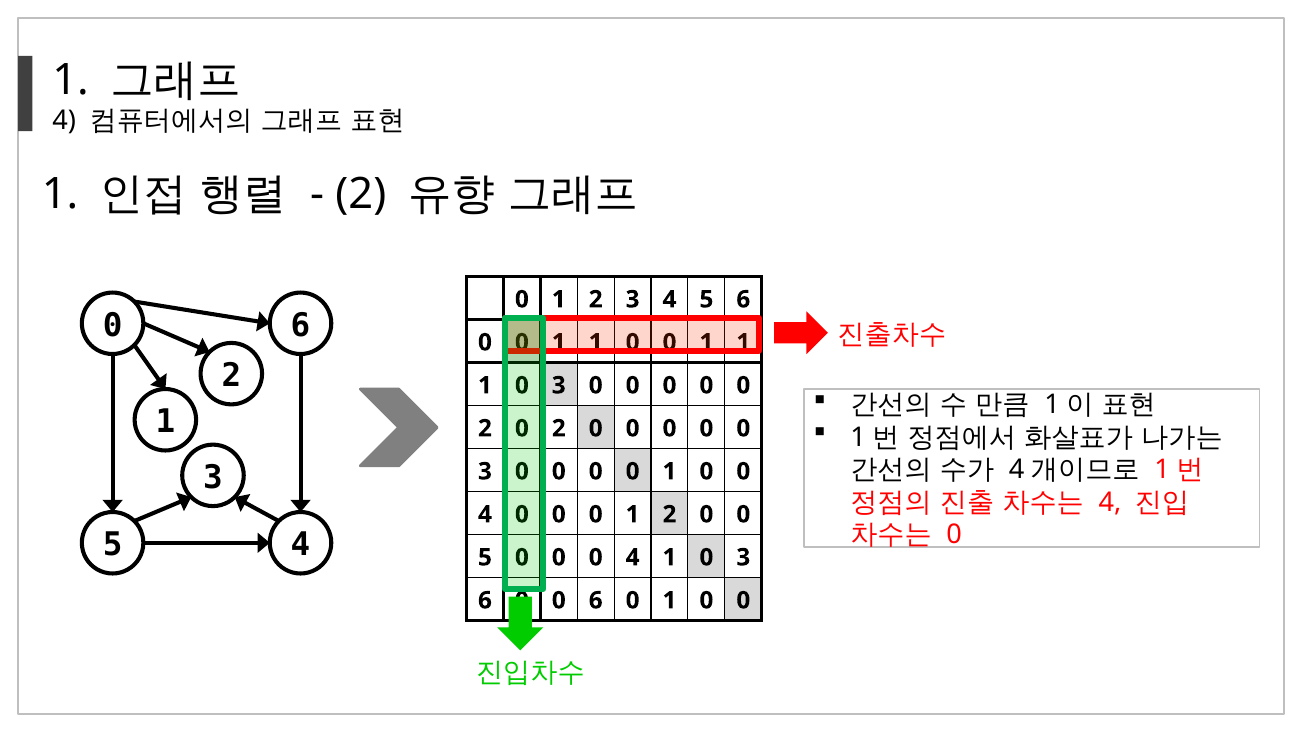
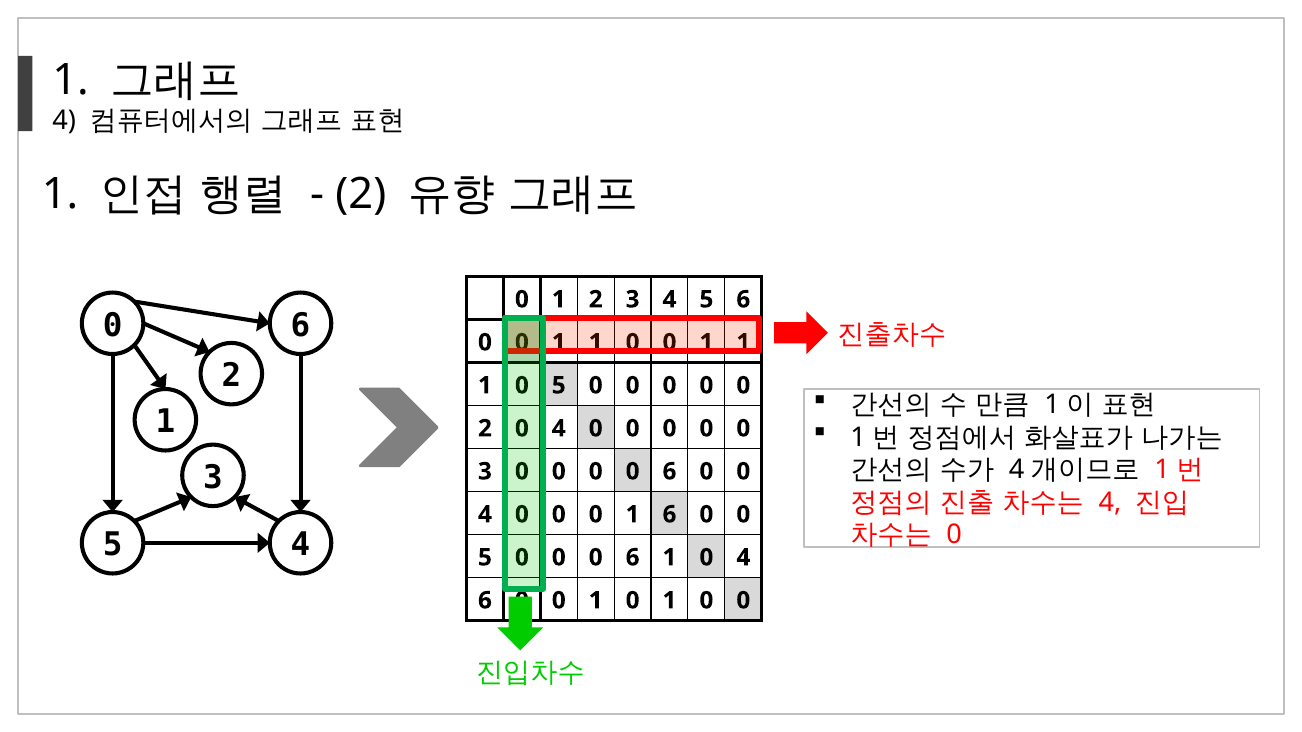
3 at (559, 386): 3 -> 5
2 at (559, 429): 2 -> 4
1 at (670, 472): 1 -> 6
0 0 1 2: 2 -> 6
4 at (633, 558): 4 -> 6
3 at (743, 558): 3 -> 4
6 at (596, 601): 6 -> 1
